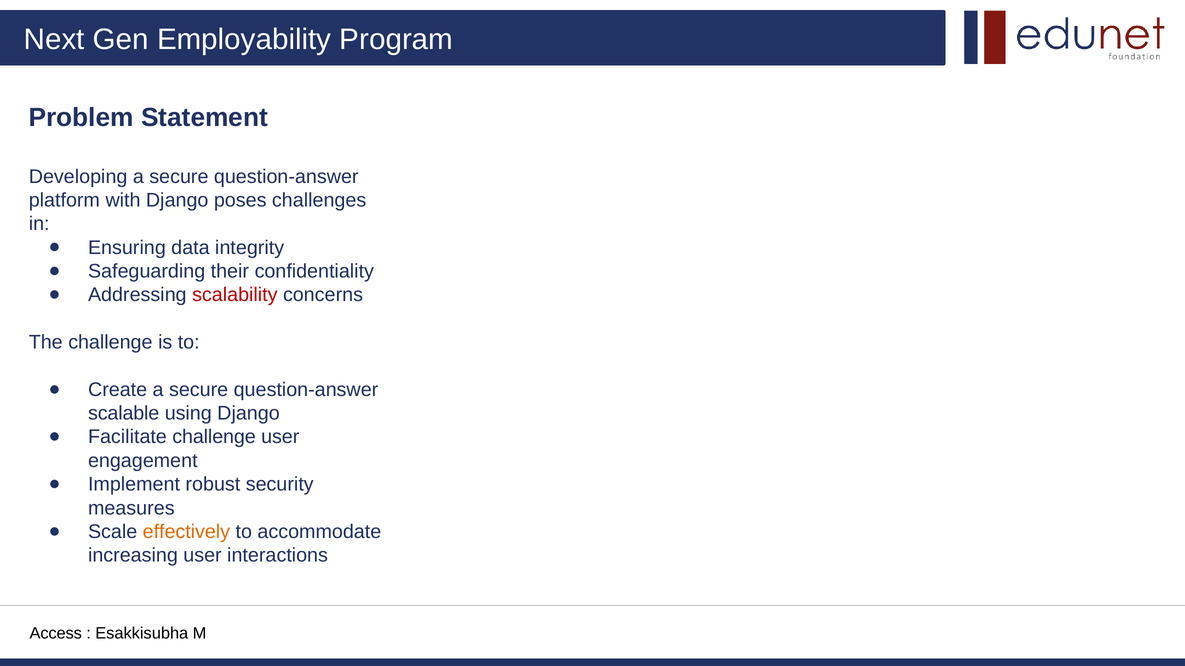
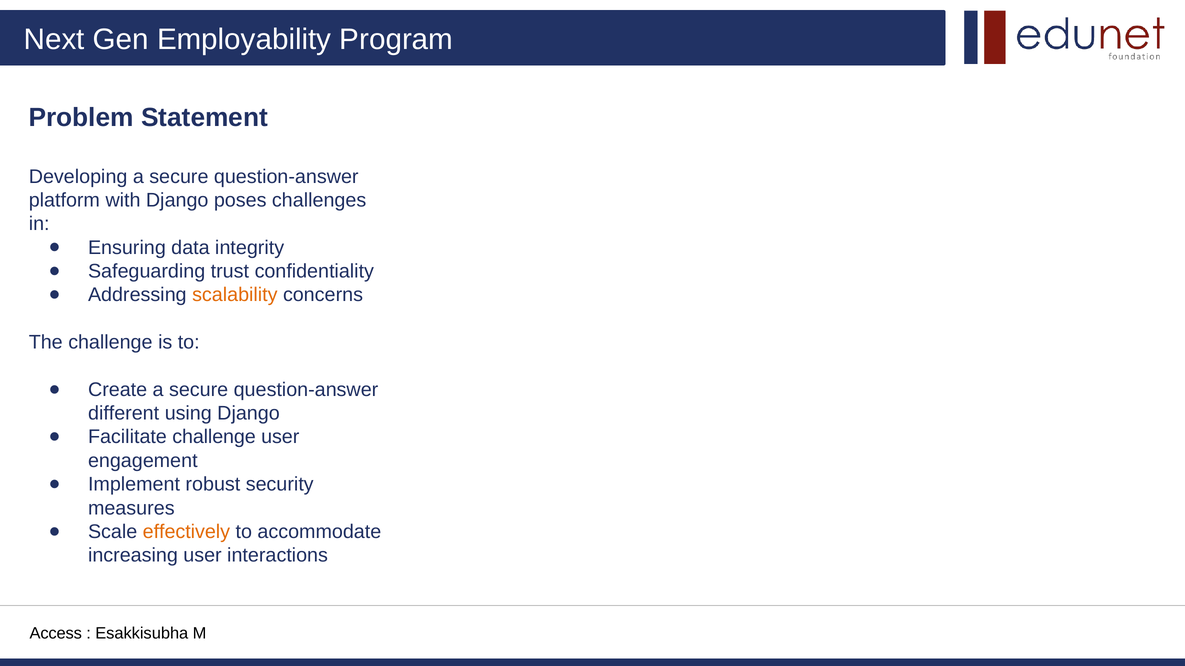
their: their -> trust
scalability colour: red -> orange
scalable: scalable -> different
